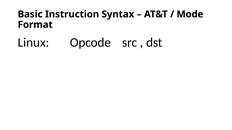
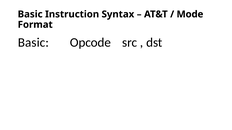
Linux at (33, 43): Linux -> Basic
